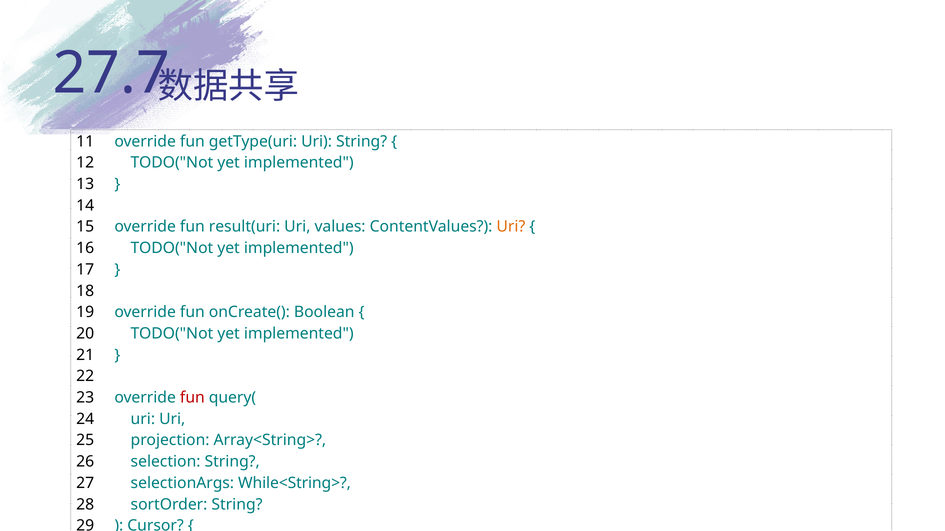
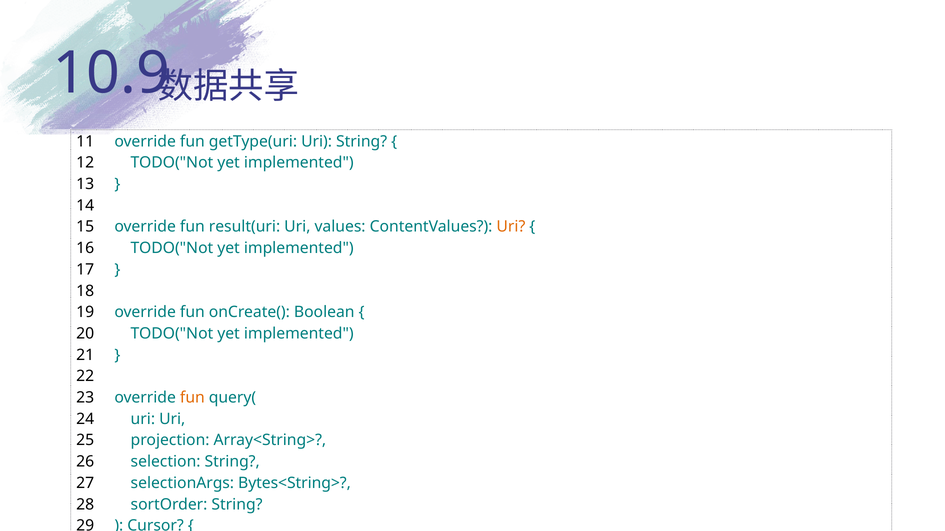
27.7: 27.7 -> 10.9
fun at (192, 398) colour: red -> orange
While<String>: While<String> -> Bytes<String>
